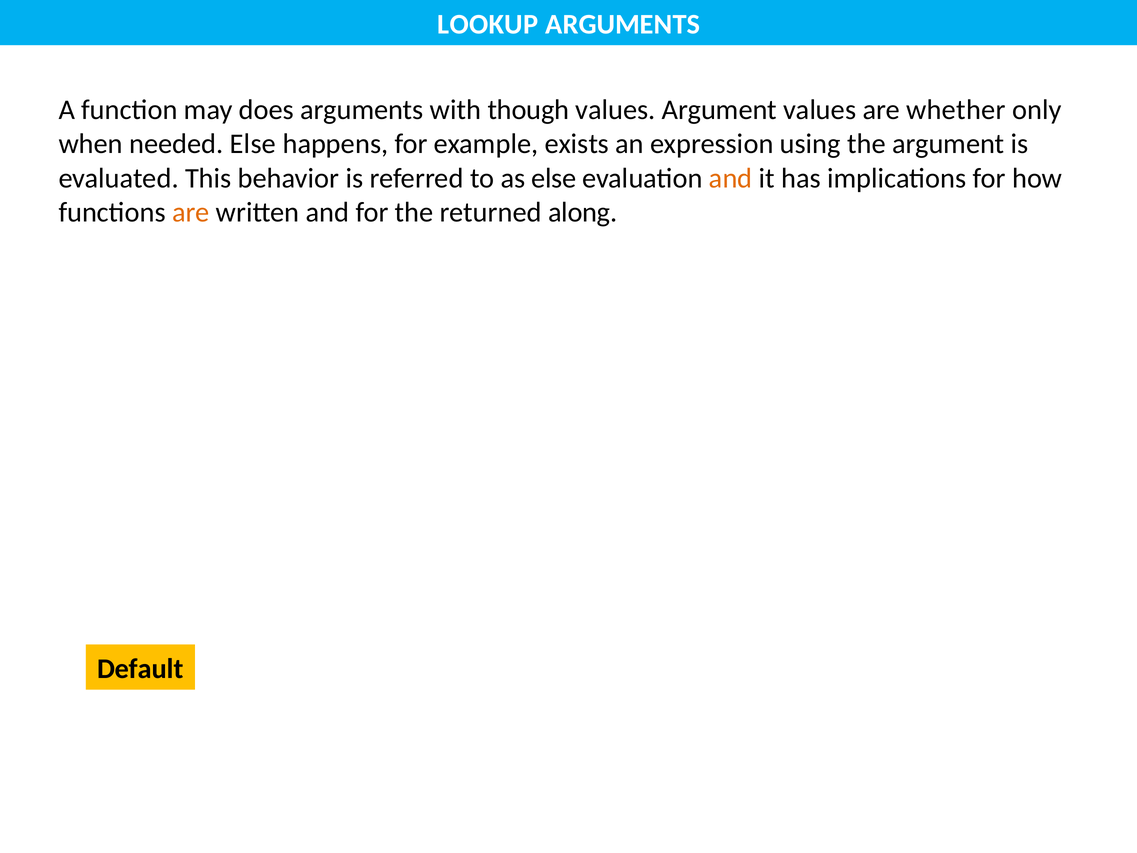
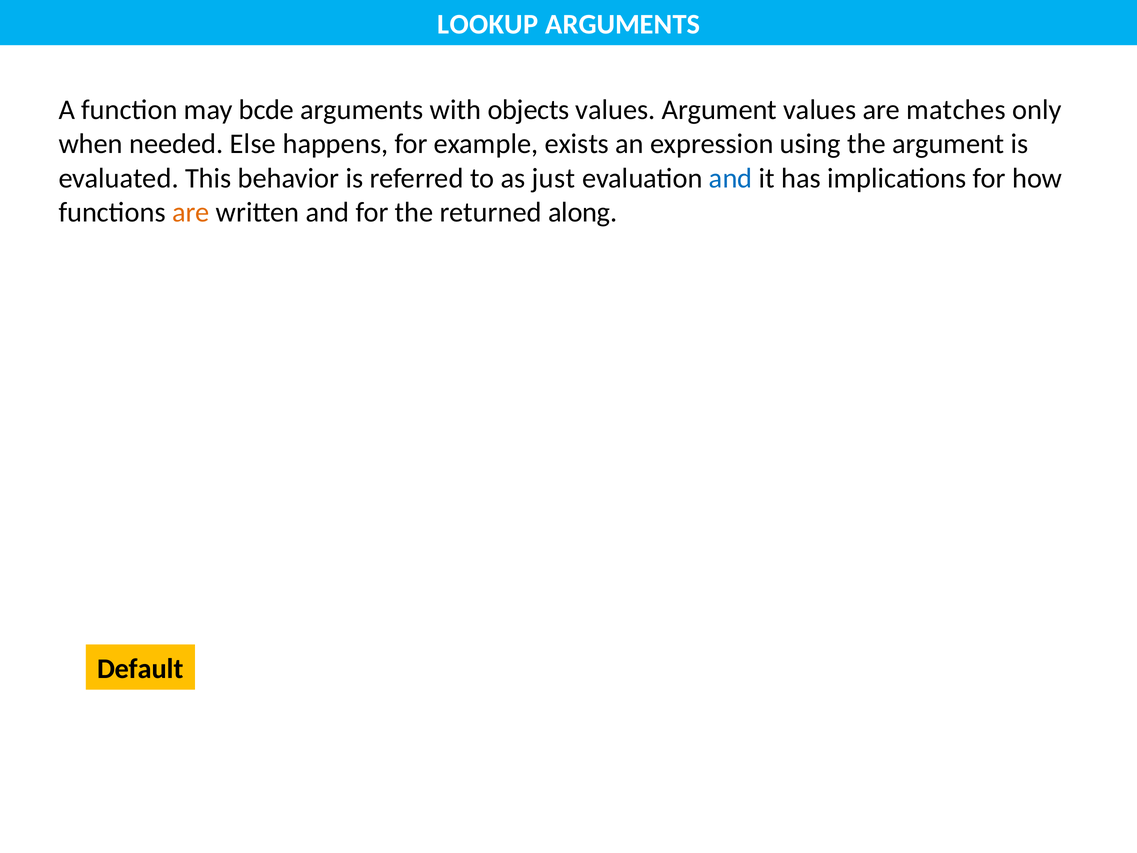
does: does -> bcde
though: though -> objects
whether: whether -> matches
as else: else -> just
and at (731, 178) colour: orange -> blue
